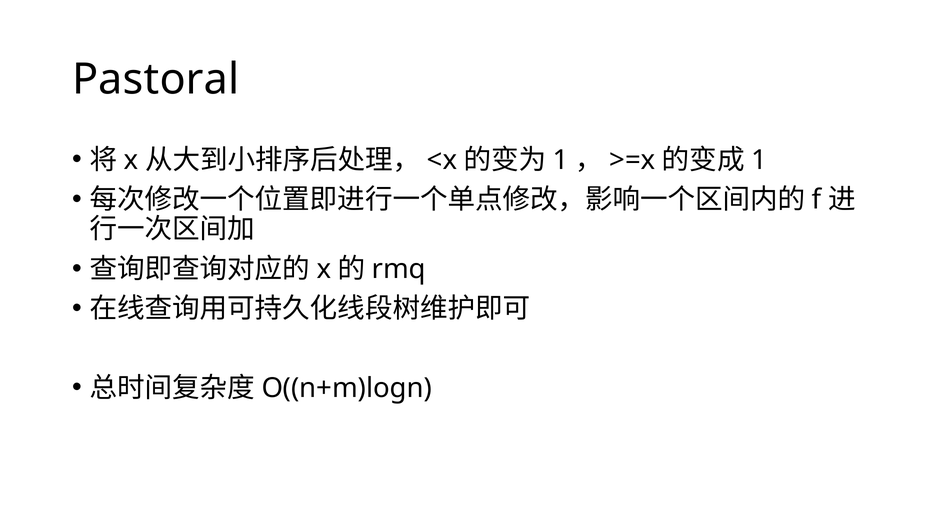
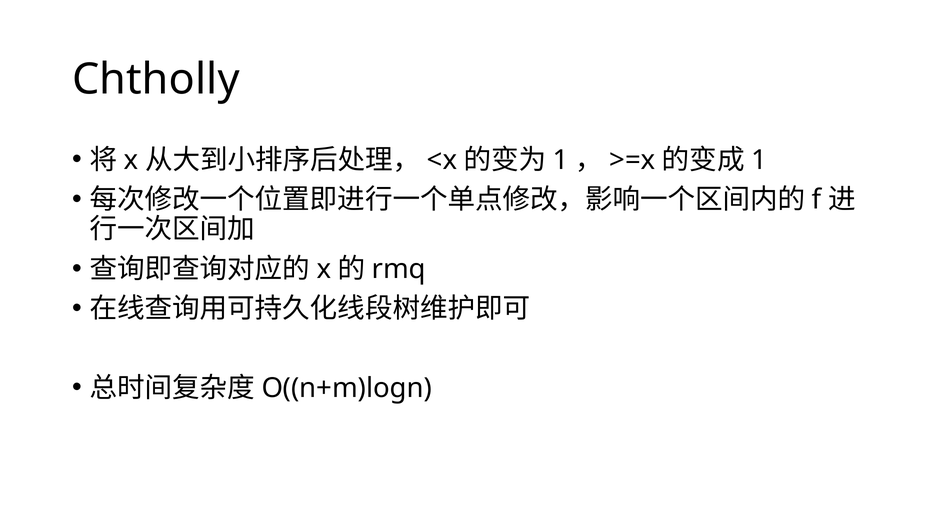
Pastoral: Pastoral -> Chtholly
